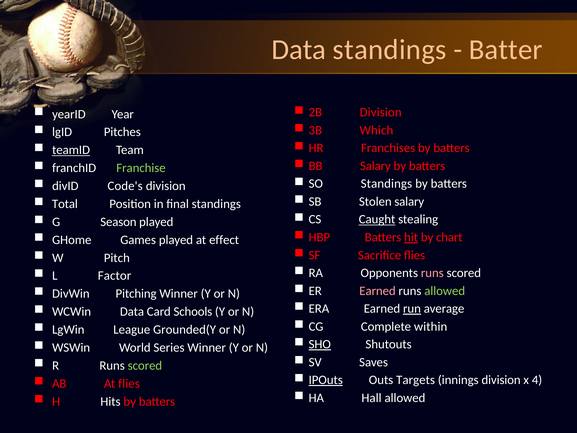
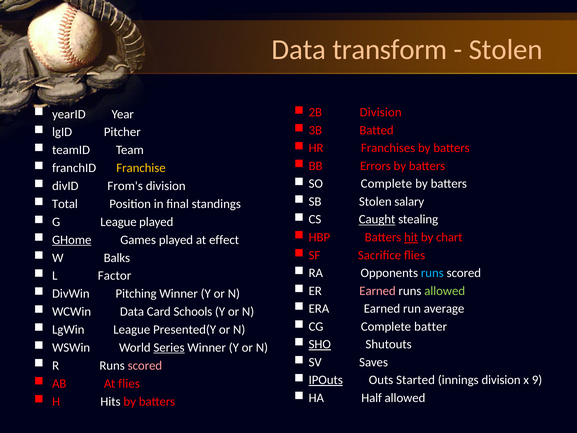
Data standings: standings -> transform
Batter at (506, 50): Batter -> Stolen
Which: Which -> Batted
Pitches: Pitches -> Pitcher
teamID underline: present -> none
BB Salary: Salary -> Errors
Franchise colour: light green -> yellow
SO Standings: Standings -> Complete
Code's: Code's -> From's
G Season: Season -> League
GHome underline: none -> present
Pitch: Pitch -> Balks
runs at (432, 273) colour: pink -> light blue
run underline: present -> none
within: within -> batter
Grounded(Y: Grounded(Y -> Presented(Y
Series underline: none -> present
scored at (145, 365) colour: light green -> pink
Targets: Targets -> Started
4: 4 -> 9
Hall: Hall -> Half
